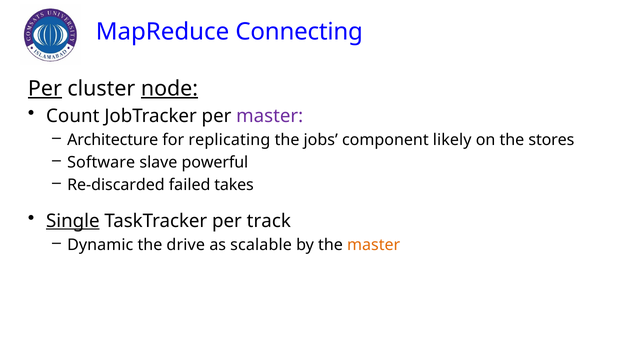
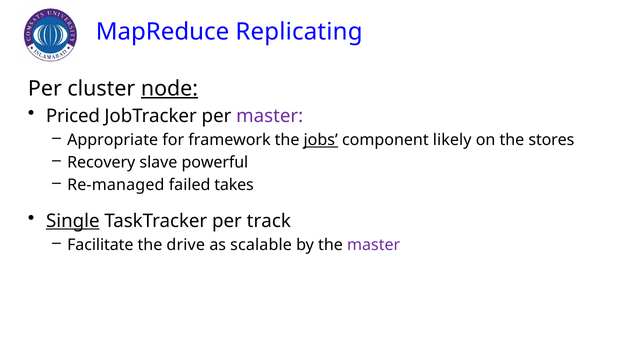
Connecting: Connecting -> Replicating
Per at (45, 89) underline: present -> none
Count: Count -> Priced
Architecture: Architecture -> Appropriate
replicating: replicating -> framework
jobs underline: none -> present
Software: Software -> Recovery
Re-discarded: Re-discarded -> Re-managed
Dynamic: Dynamic -> Facilitate
master at (374, 245) colour: orange -> purple
